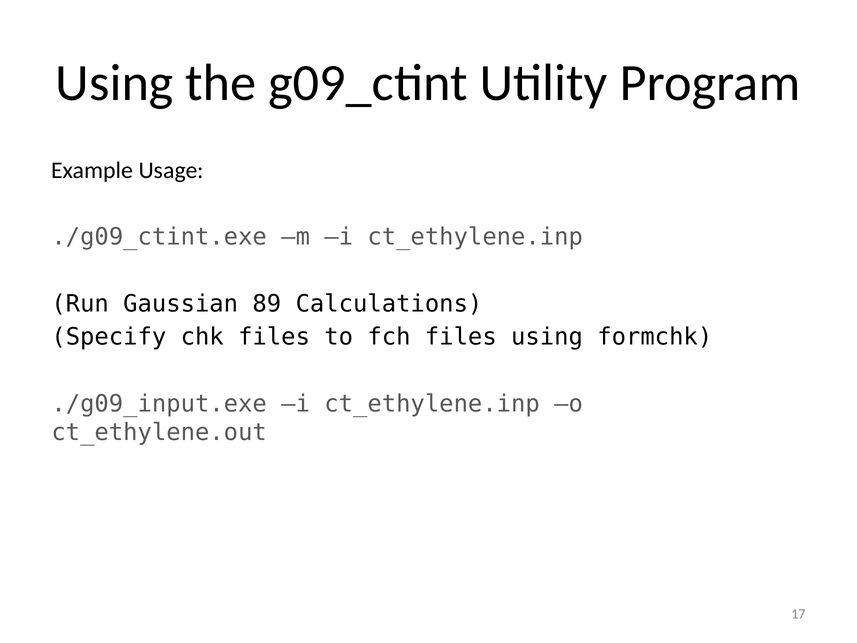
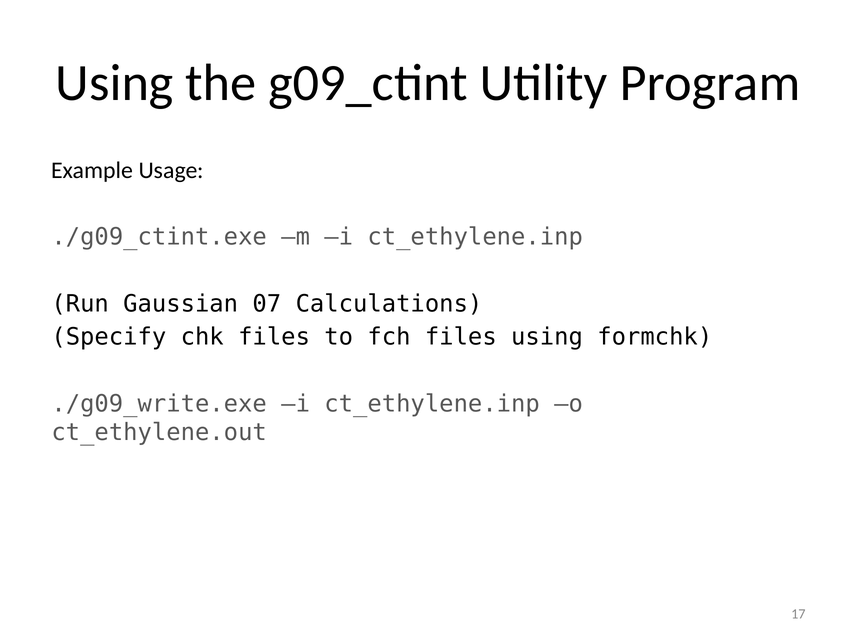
89: 89 -> 07
./g09_input.exe: ./g09_input.exe -> ./g09_write.exe
